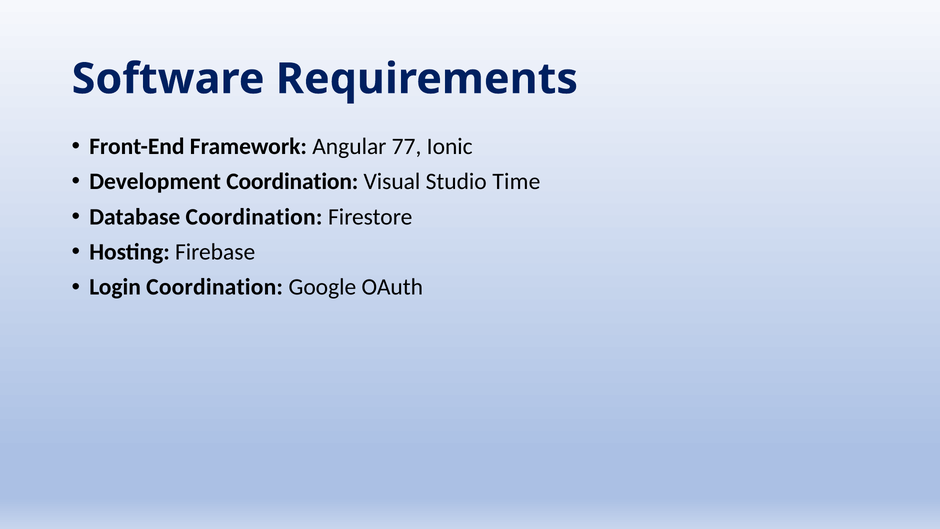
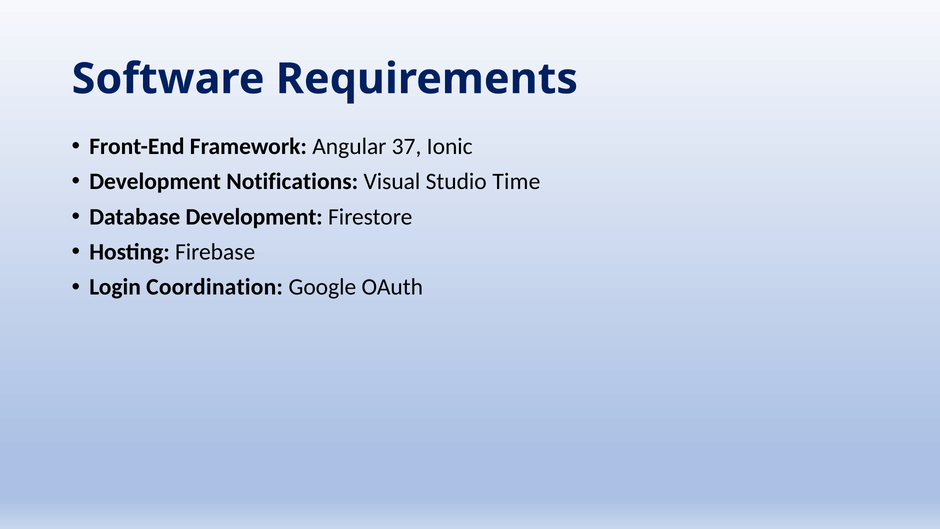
77: 77 -> 37
Development Coordination: Coordination -> Notifications
Database Coordination: Coordination -> Development
